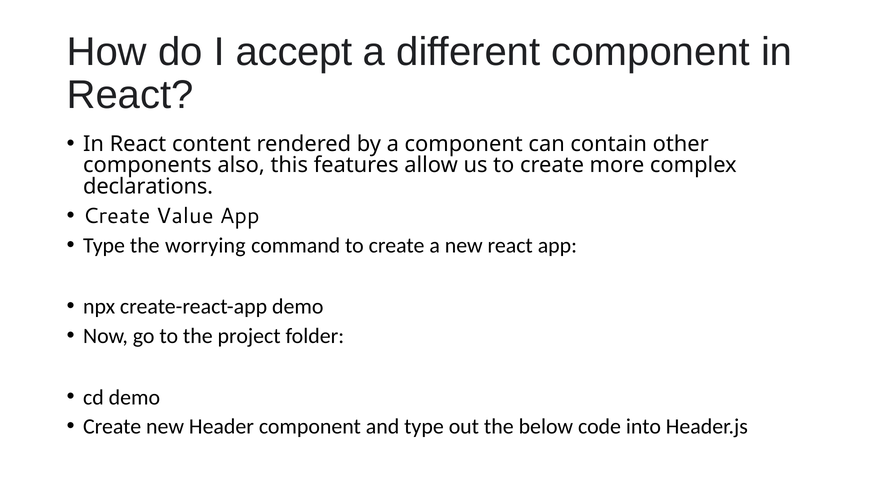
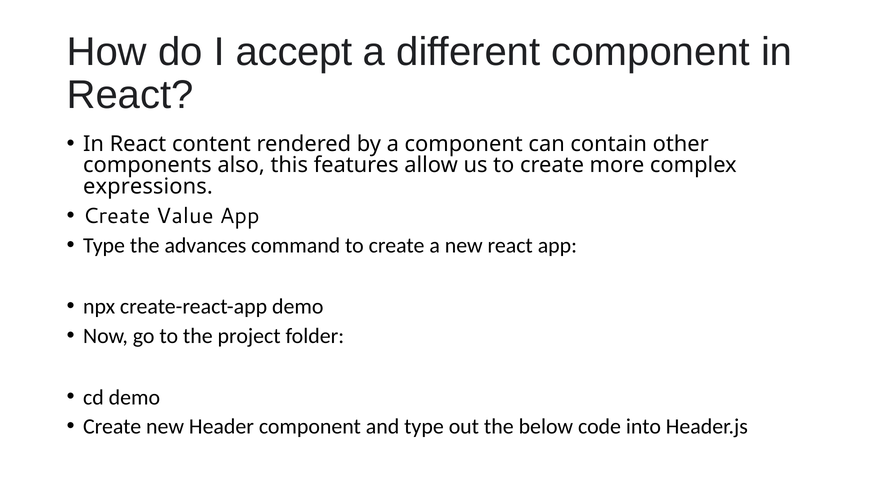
declarations: declarations -> expressions
worrying: worrying -> advances
